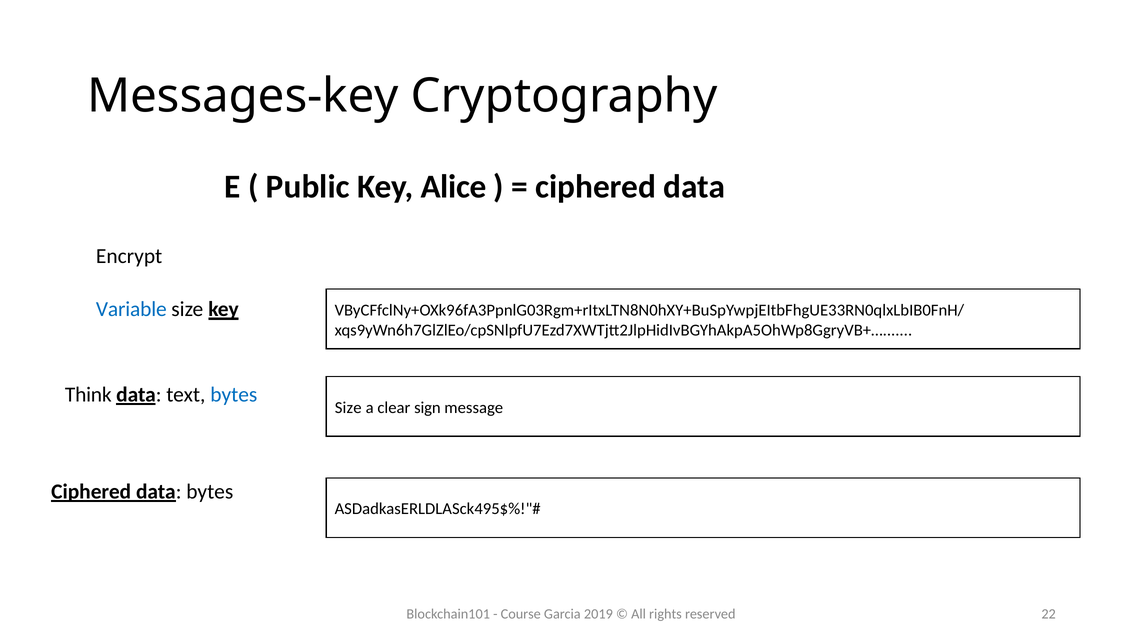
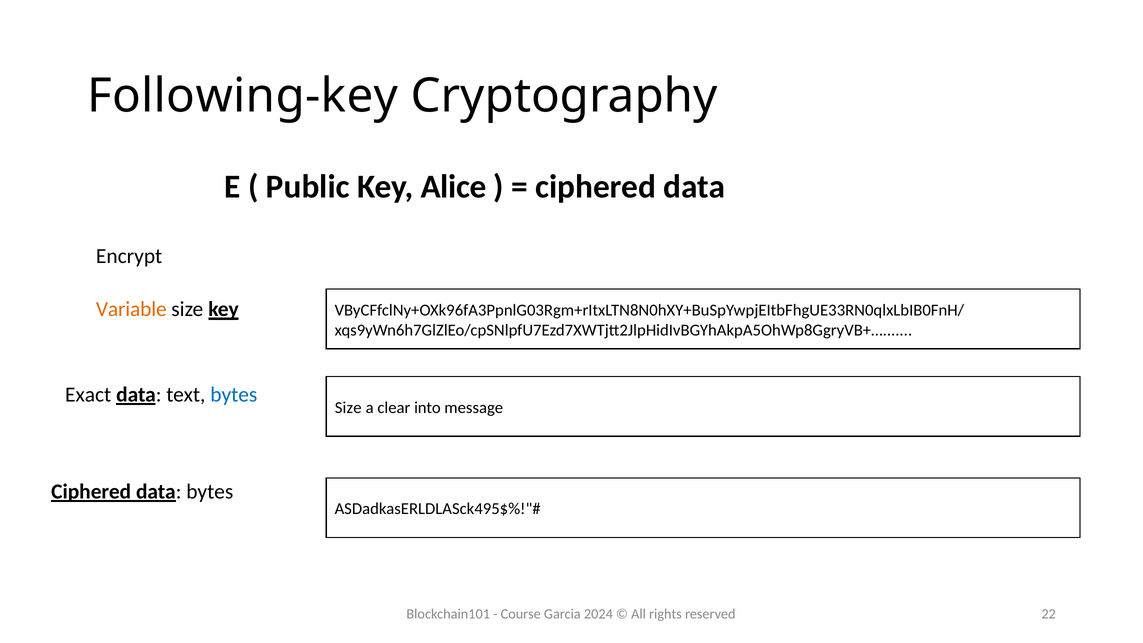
Messages-key: Messages-key -> Following-key
Variable colour: blue -> orange
Think: Think -> Exact
sign: sign -> into
2019: 2019 -> 2024
